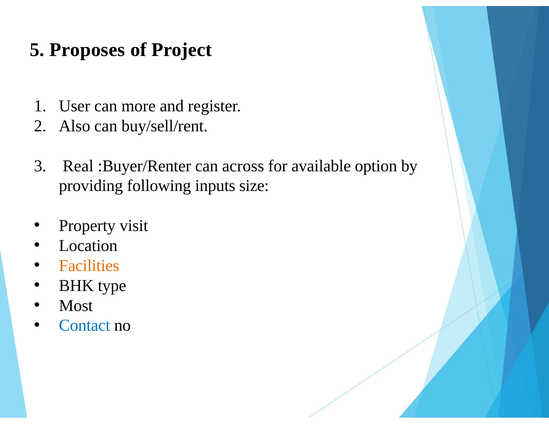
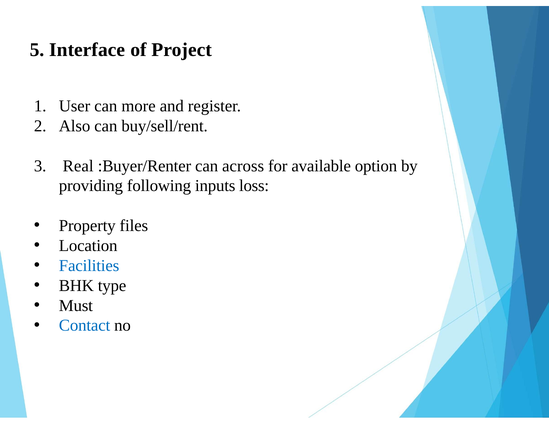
Proposes: Proposes -> Interface
size: size -> loss
visit: visit -> files
Facilities colour: orange -> blue
Most: Most -> Must
